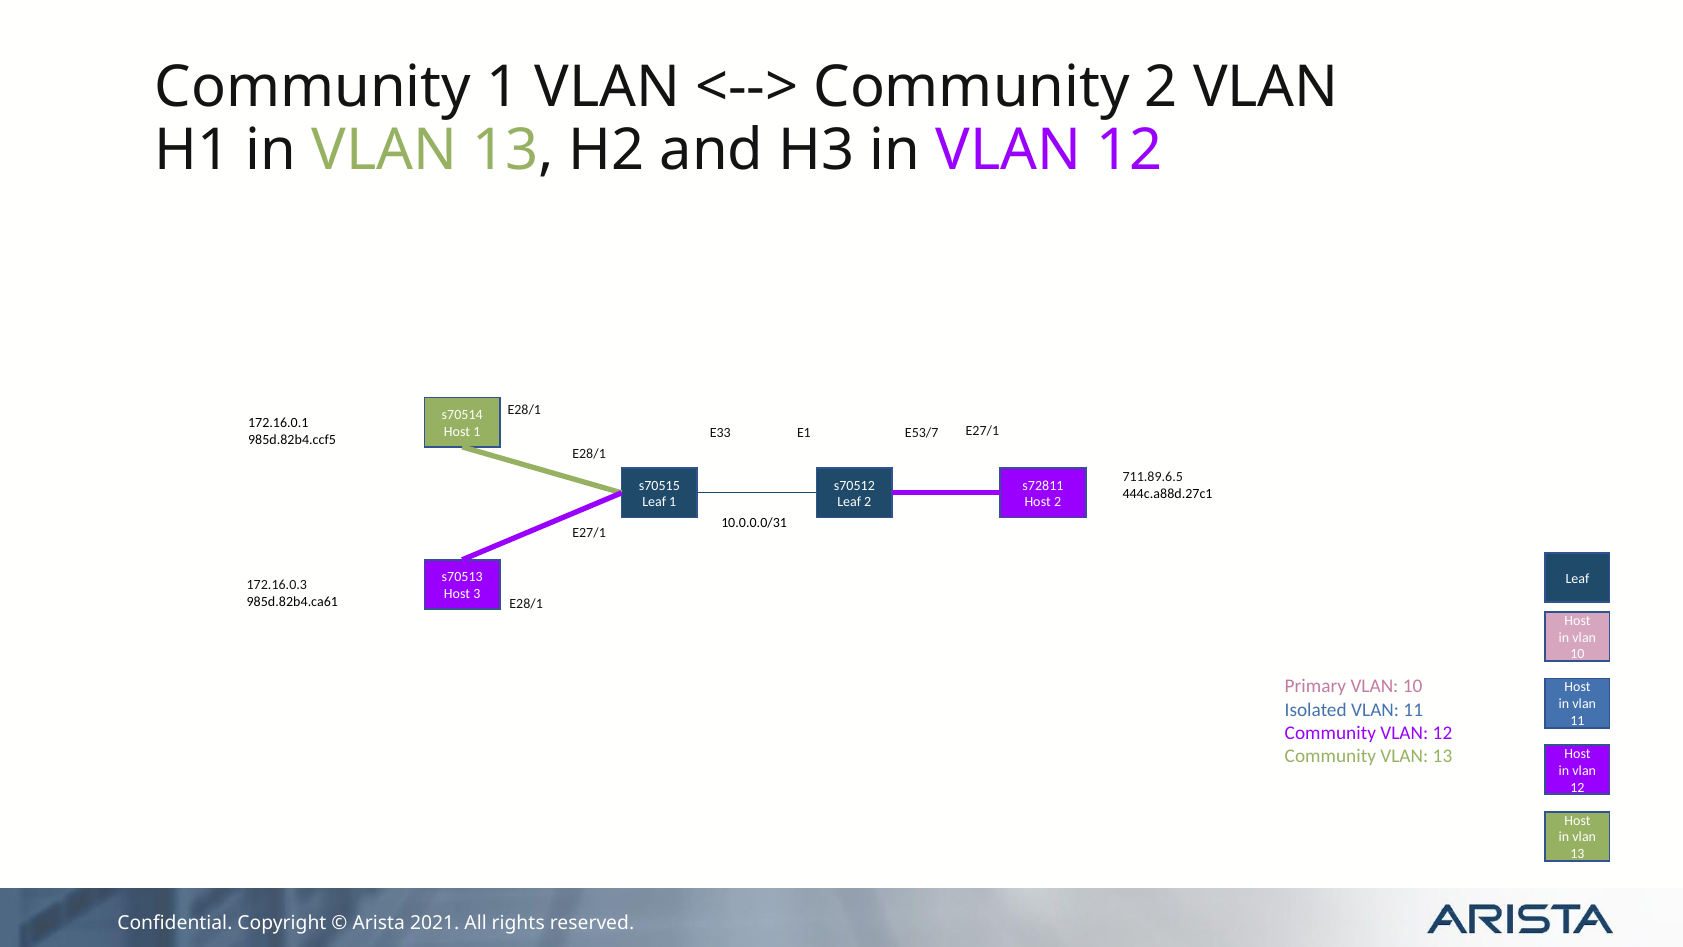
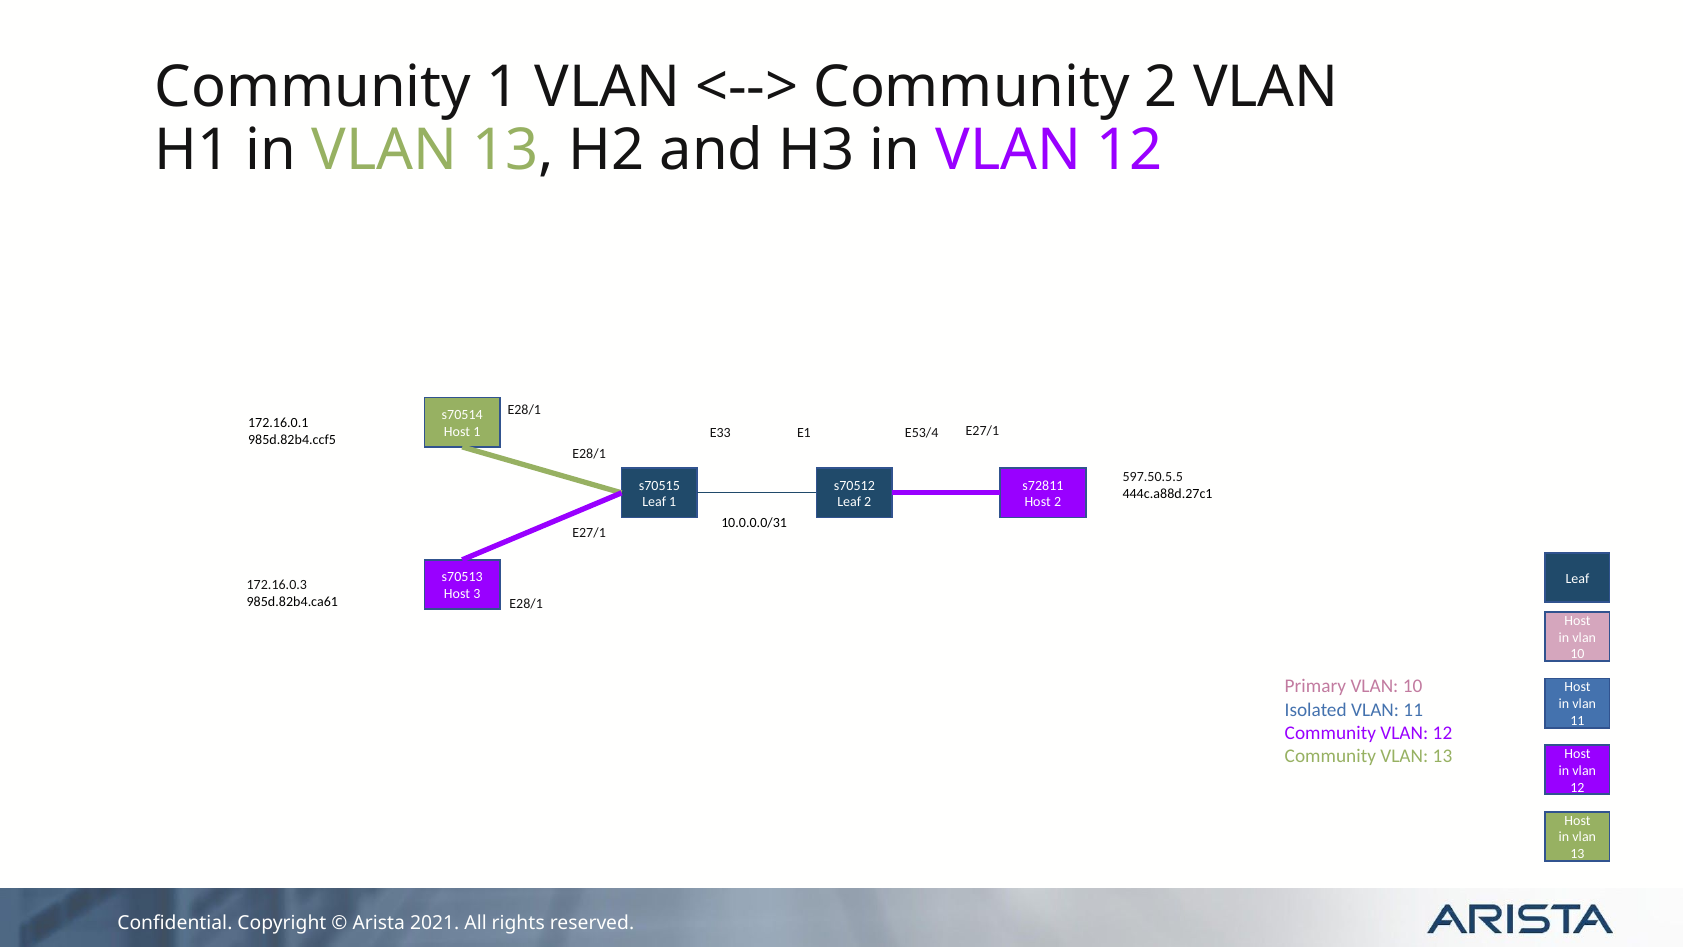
E53/7: E53/7 -> E53/4
711.89.6.5: 711.89.6.5 -> 597.50.5.5
